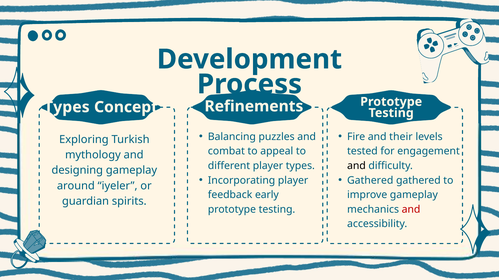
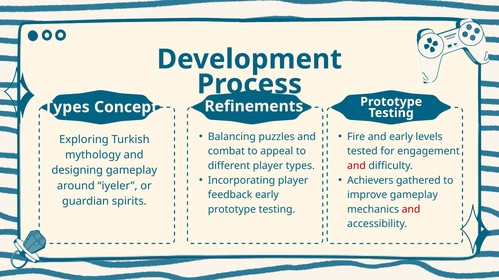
and their: their -> early
and at (356, 166) colour: black -> red
Gathered at (370, 181): Gathered -> Achievers
